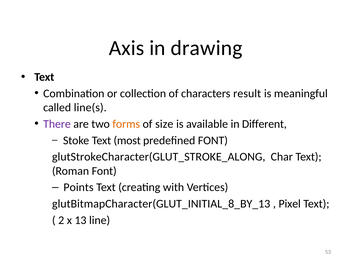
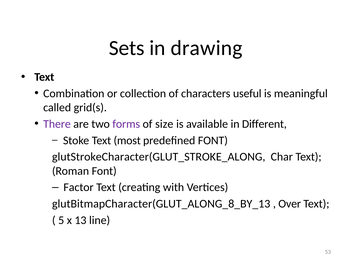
Axis: Axis -> Sets
result: result -> useful
line(s: line(s -> grid(s
forms colour: orange -> purple
Points: Points -> Factor
glutBitmapCharacter(GLUT_INITIAL_8_BY_13: glutBitmapCharacter(GLUT_INITIAL_8_BY_13 -> glutBitmapCharacter(GLUT_ALONG_8_BY_13
Pixel: Pixel -> Over
2: 2 -> 5
